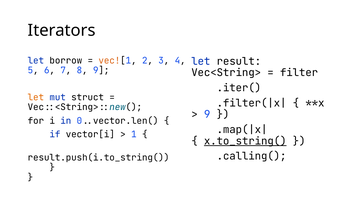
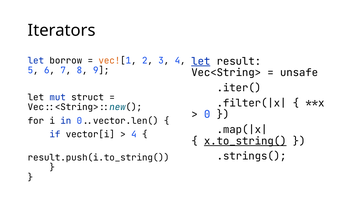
let at (201, 61) underline: none -> present
filter: filter -> unsafe
let at (36, 98) colour: orange -> black
9 at (207, 115): 9 -> 0
1 at (134, 134): 1 -> 4
.calling(: .calling( -> .strings(
